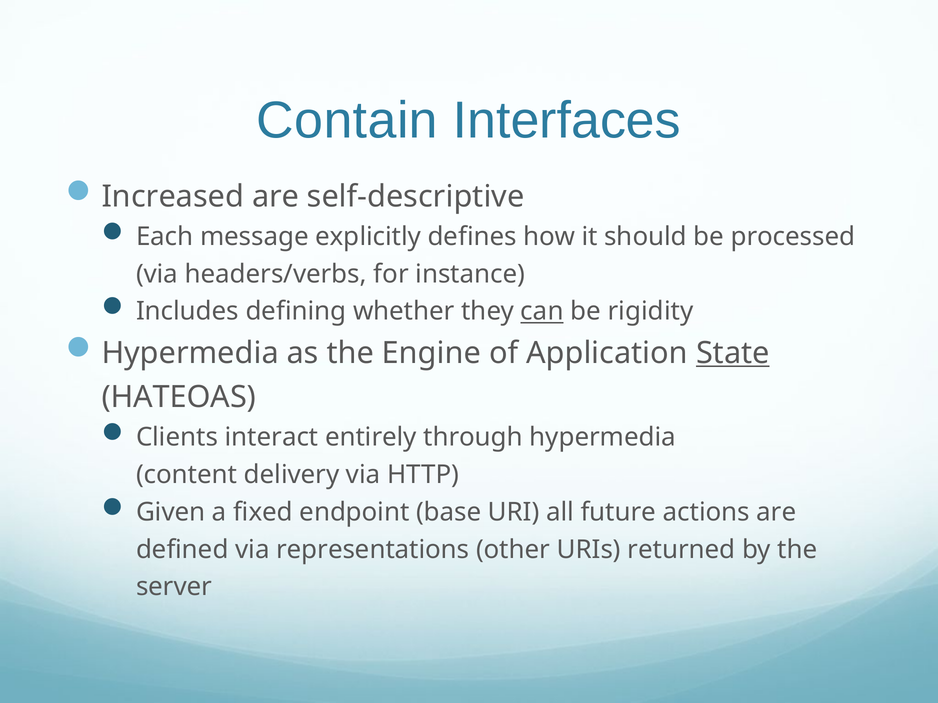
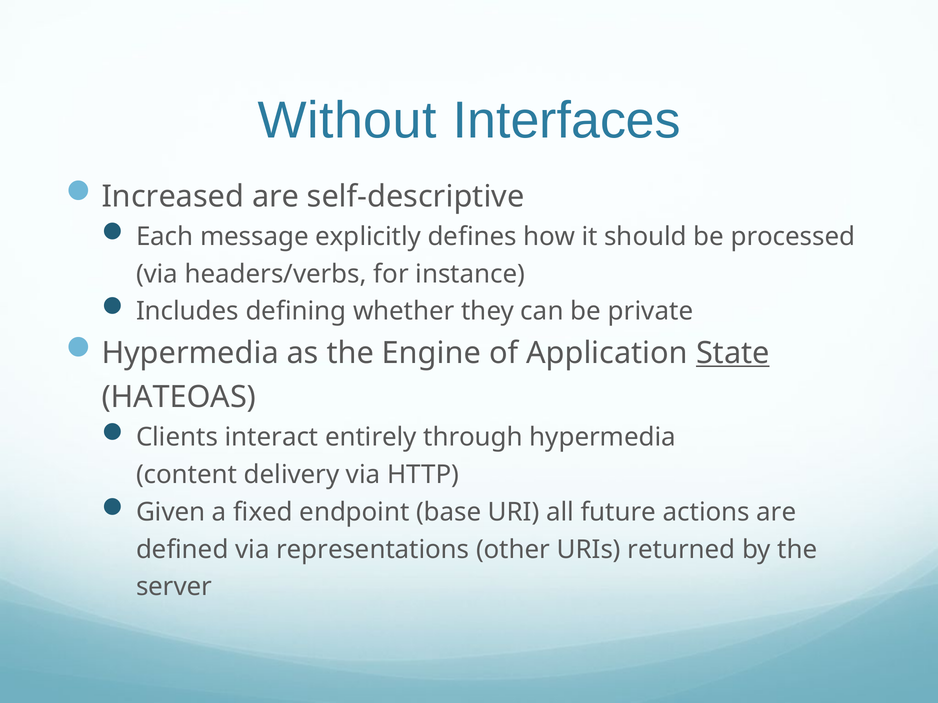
Contain: Contain -> Without
can underline: present -> none
rigidity: rigidity -> private
